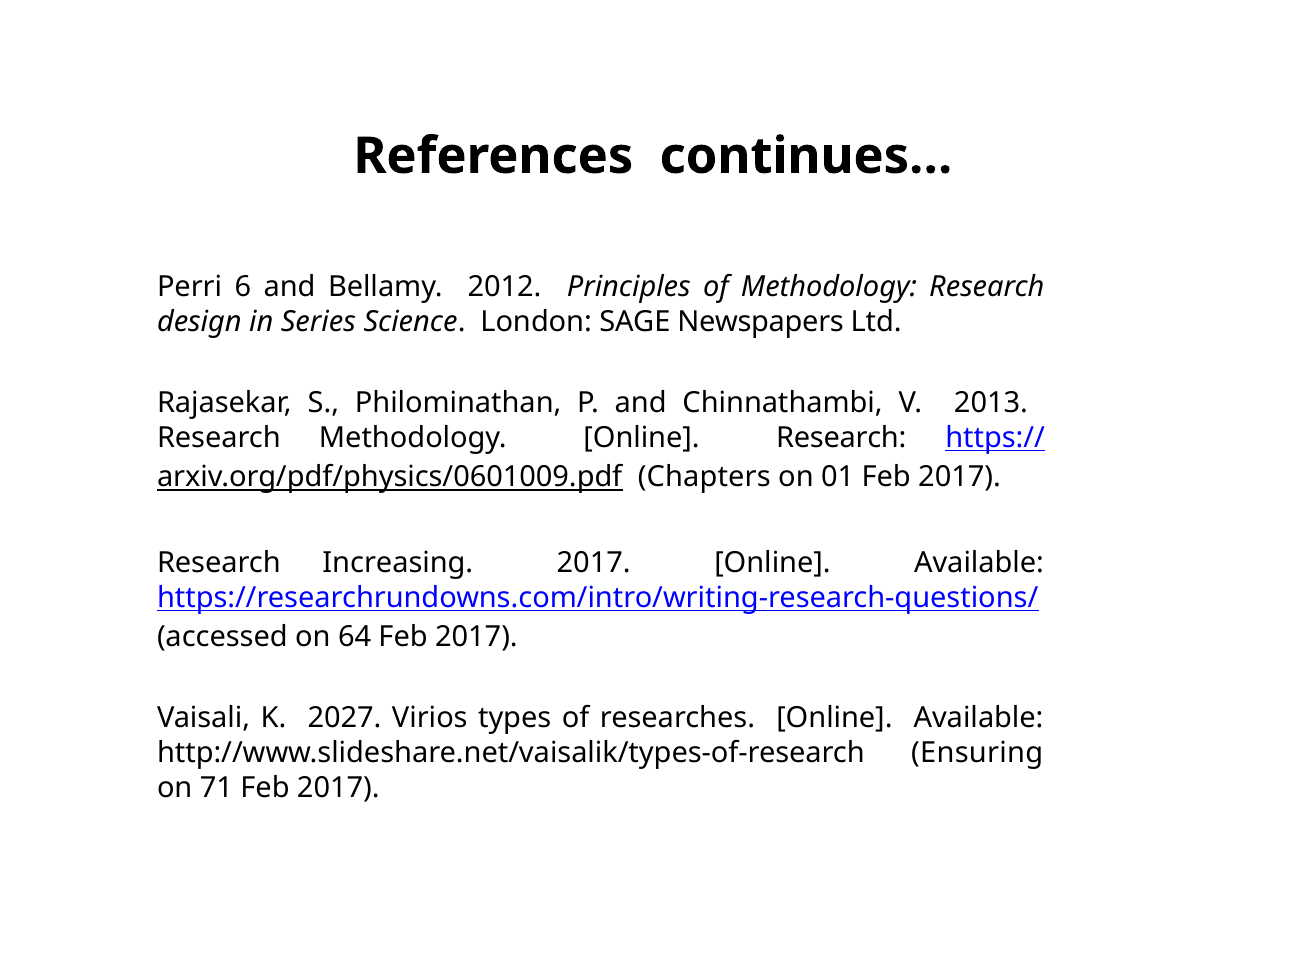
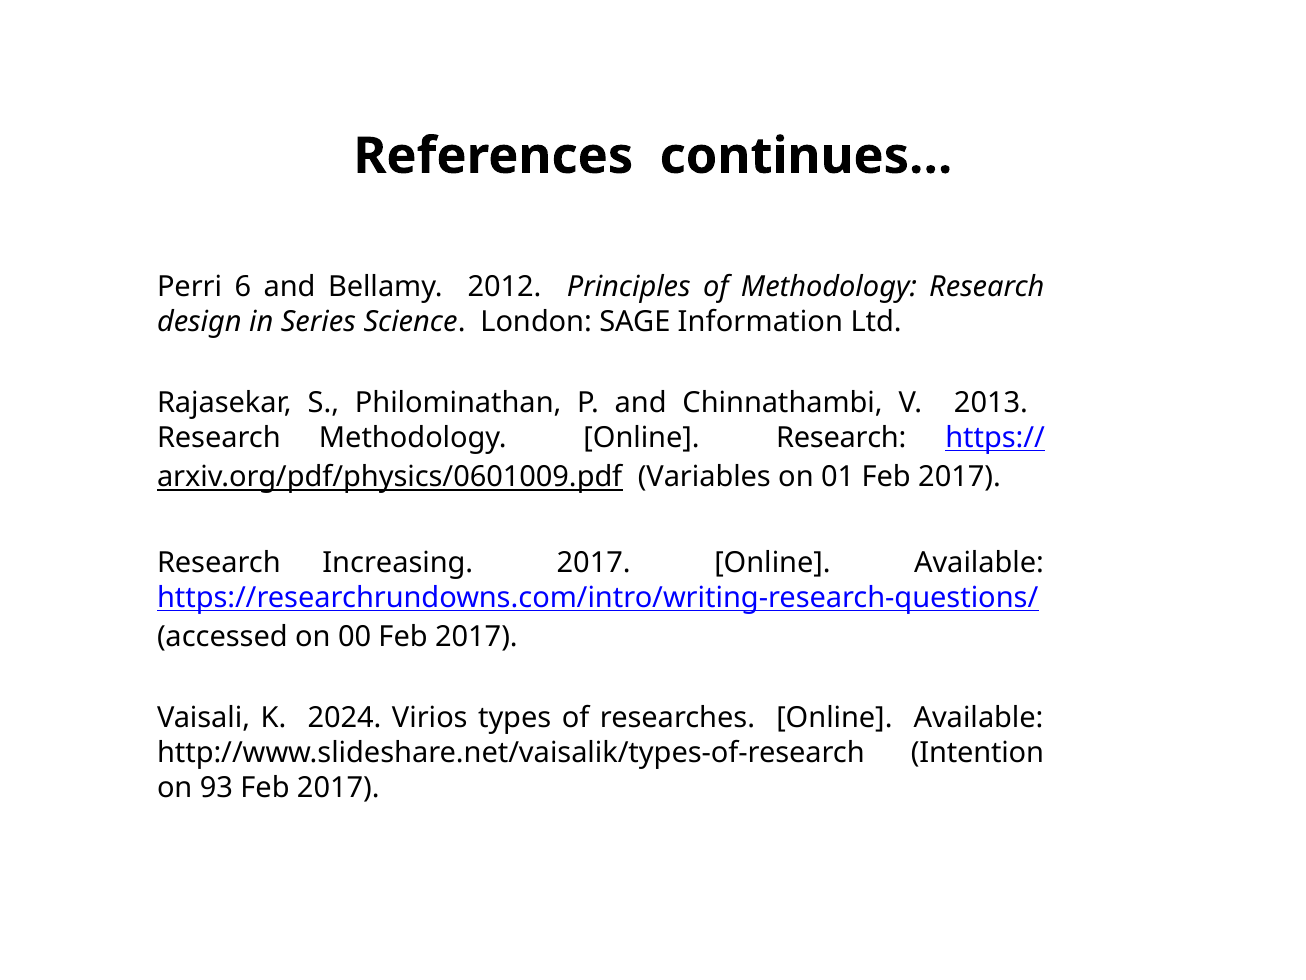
Newspapers: Newspapers -> Information
Chapters: Chapters -> Variables
64: 64 -> 00
2027: 2027 -> 2024
Ensuring: Ensuring -> Intention
71: 71 -> 93
